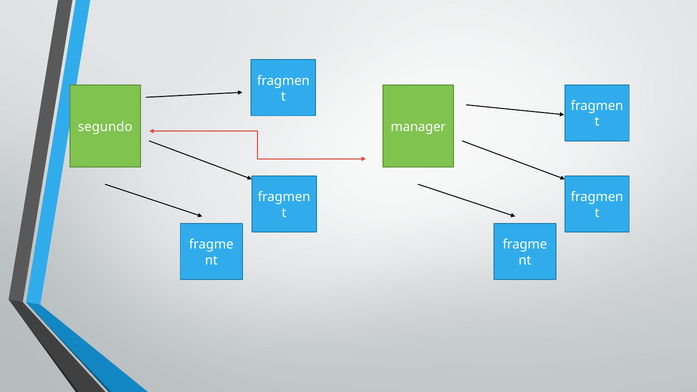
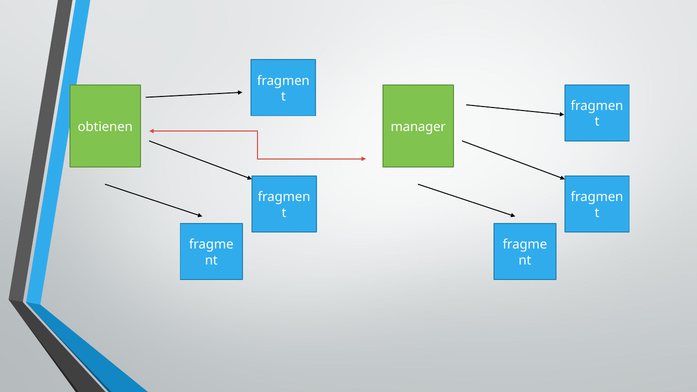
segundo: segundo -> obtienen
